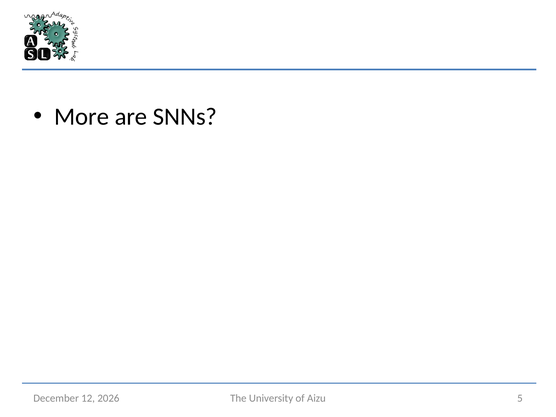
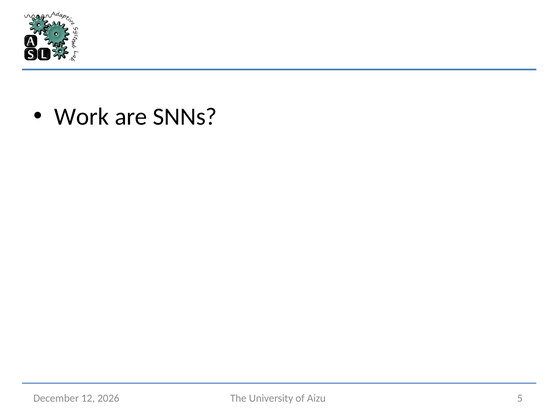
More: More -> Work
